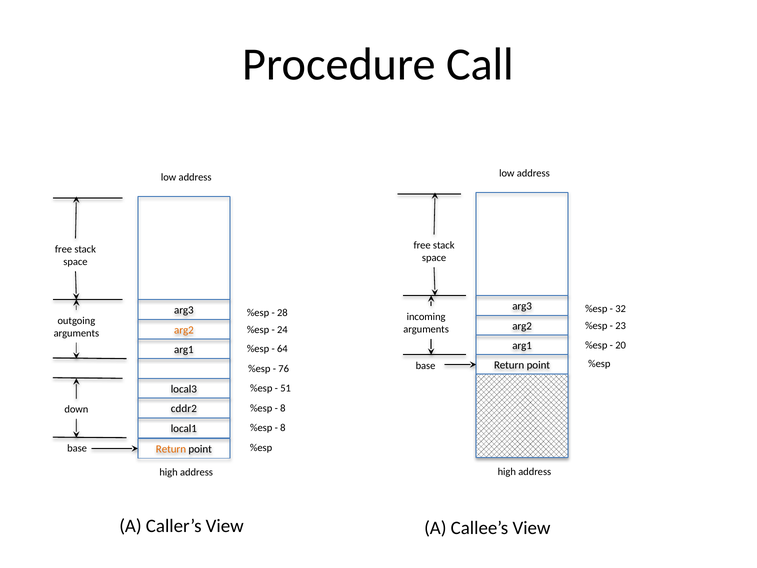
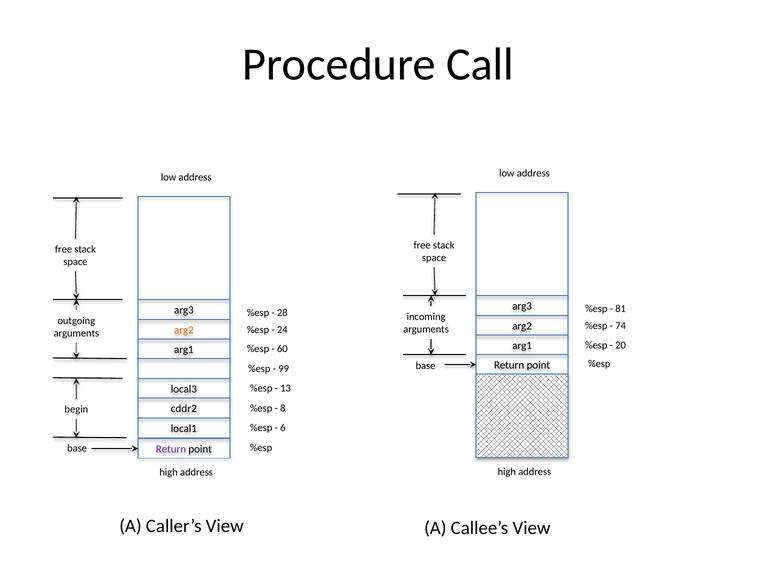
32: 32 -> 81
23: 23 -> 74
64: 64 -> 60
76: 76 -> 99
51: 51 -> 13
down: down -> begin
8 at (283, 428): 8 -> 6
Return at (171, 449) colour: orange -> purple
